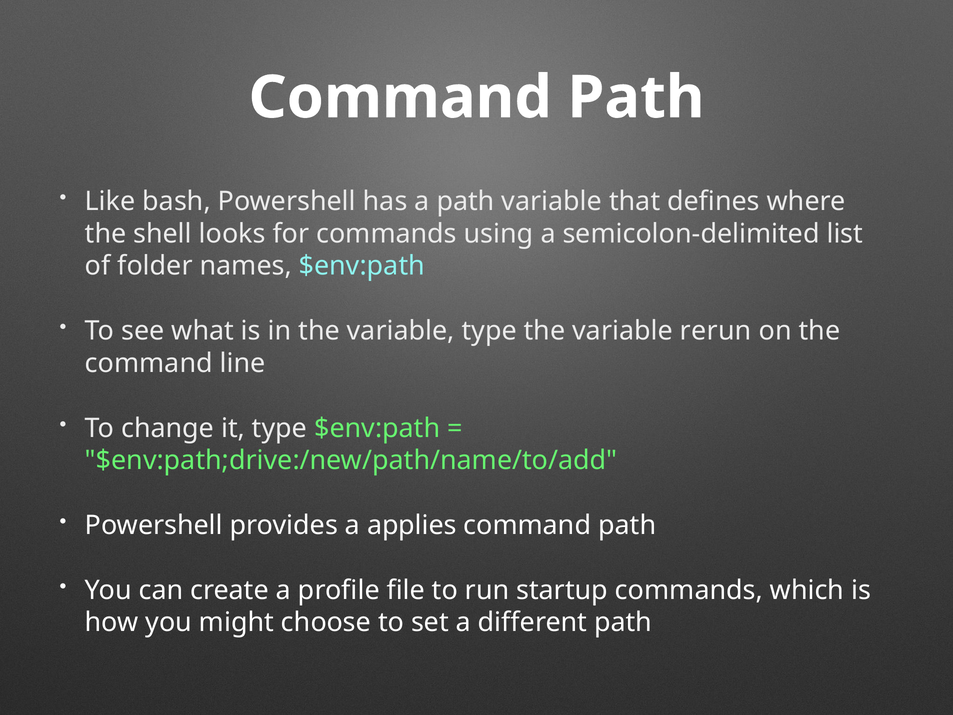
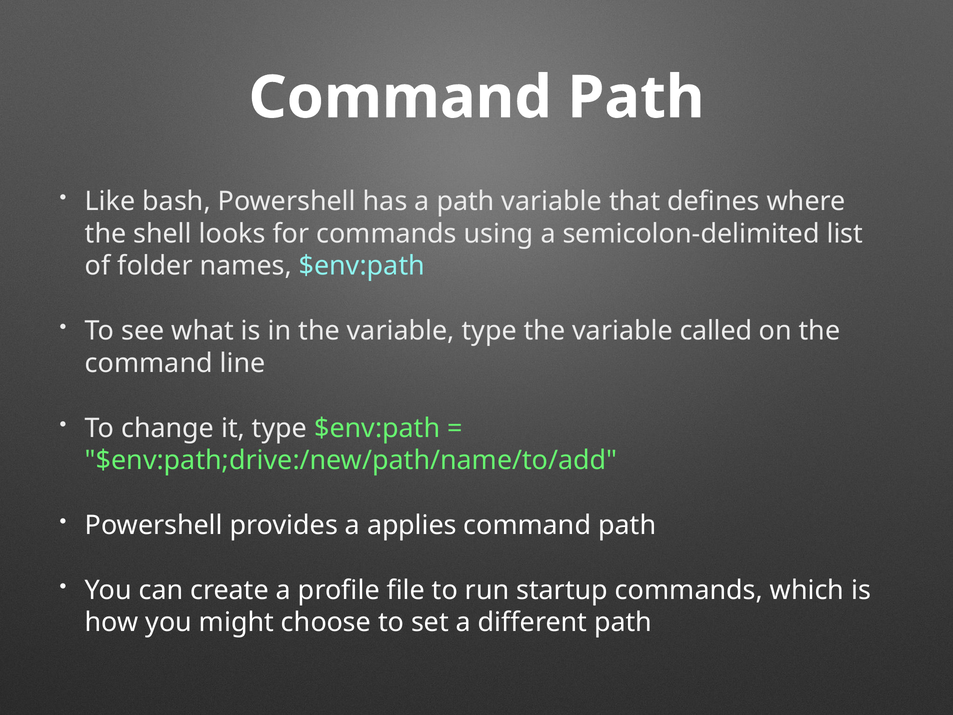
rerun: rerun -> called
